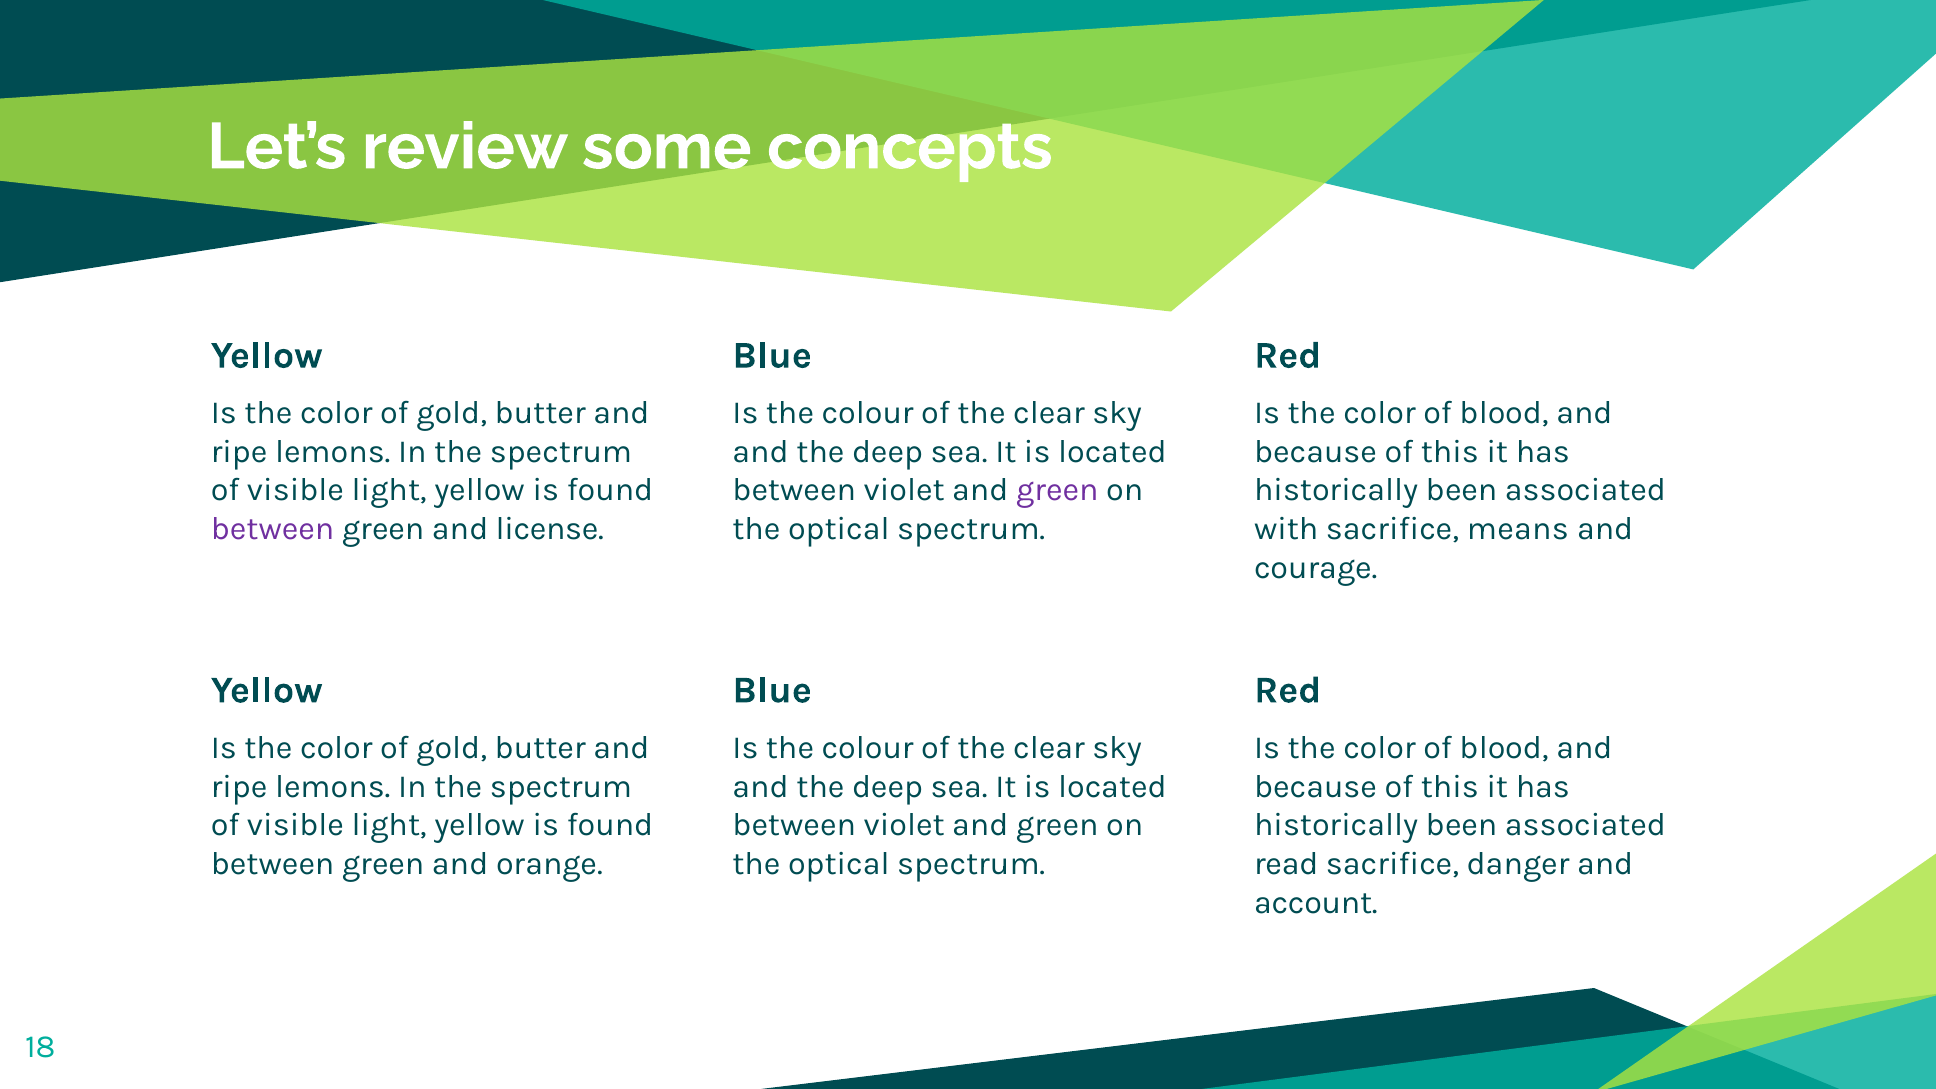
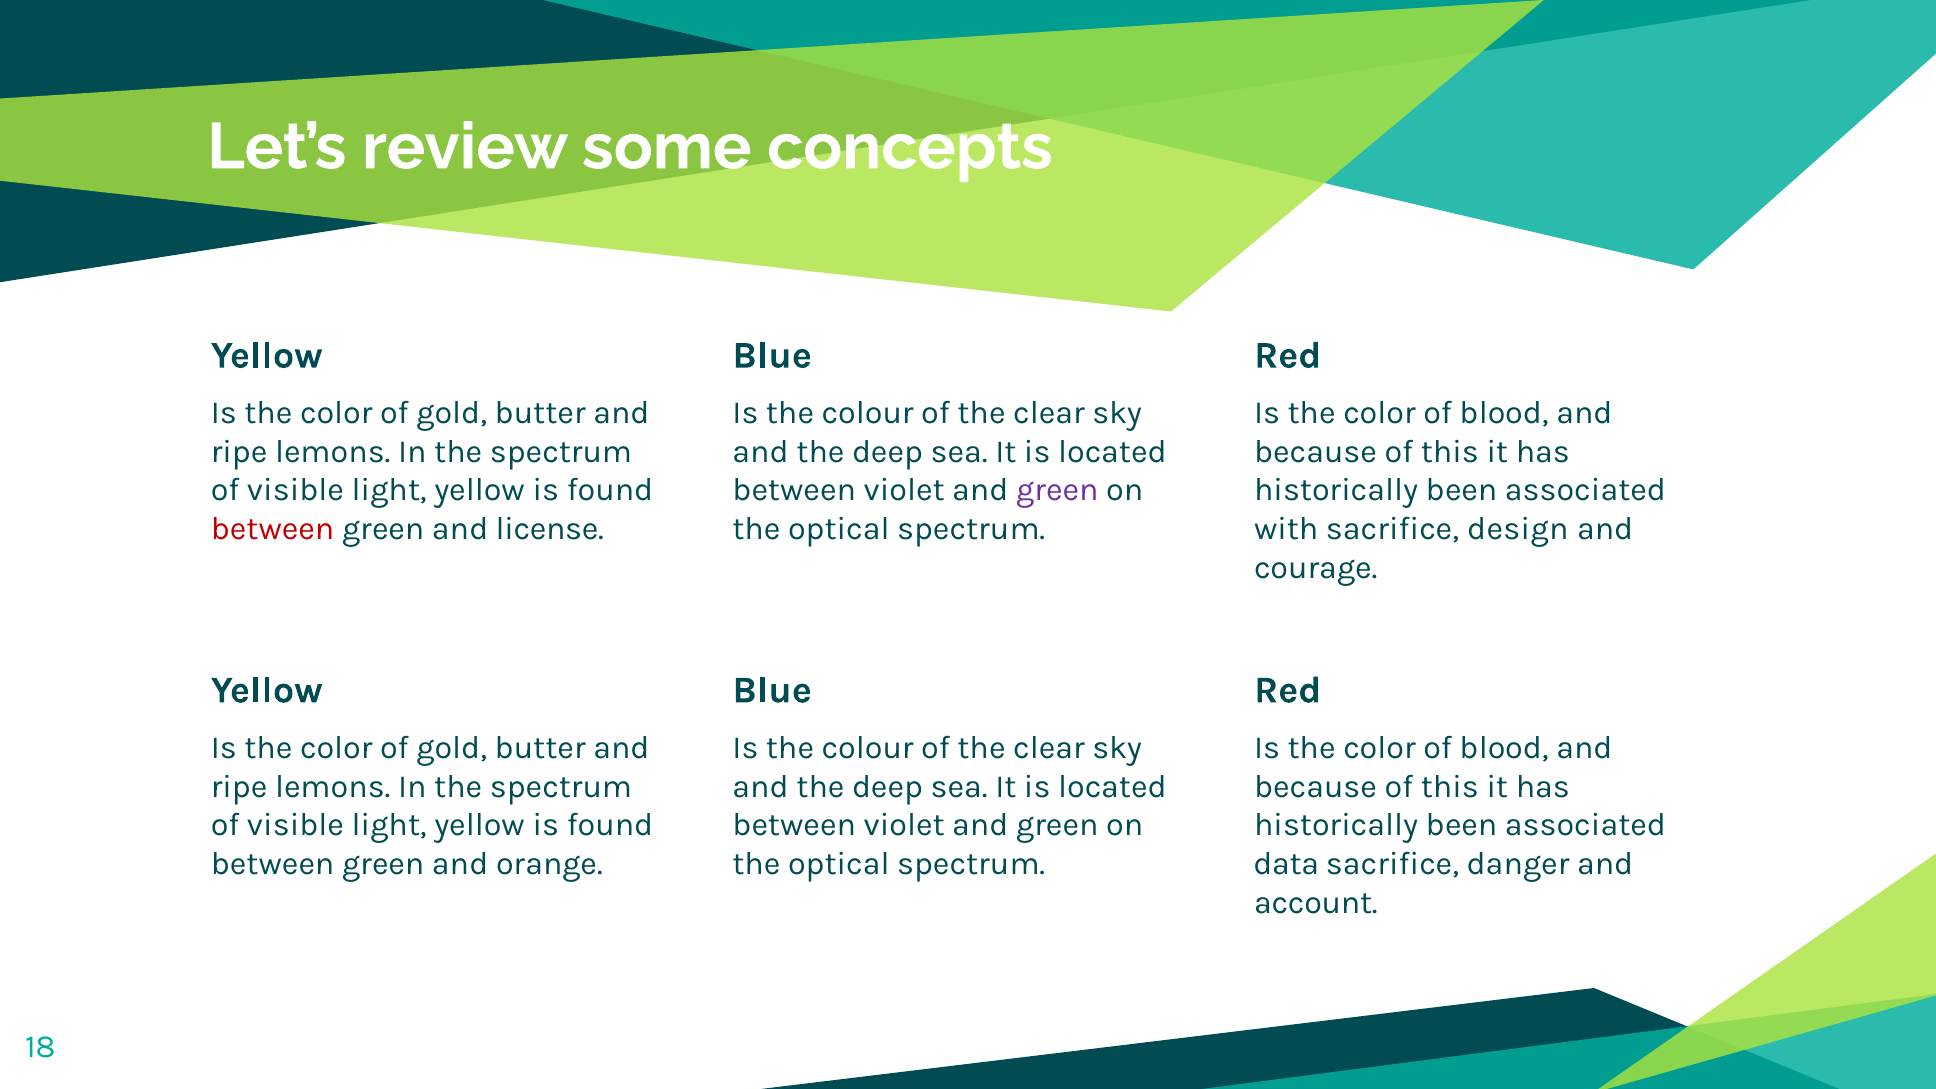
between at (273, 529) colour: purple -> red
means: means -> design
read: read -> data
